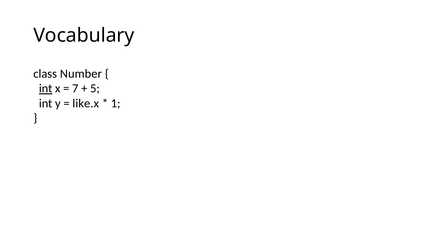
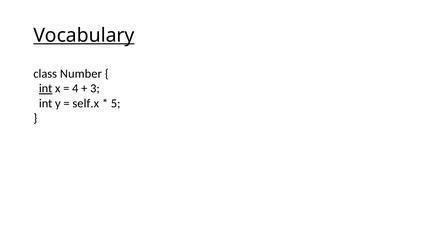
Vocabulary underline: none -> present
7: 7 -> 4
5: 5 -> 3
like.x: like.x -> self.x
1: 1 -> 5
